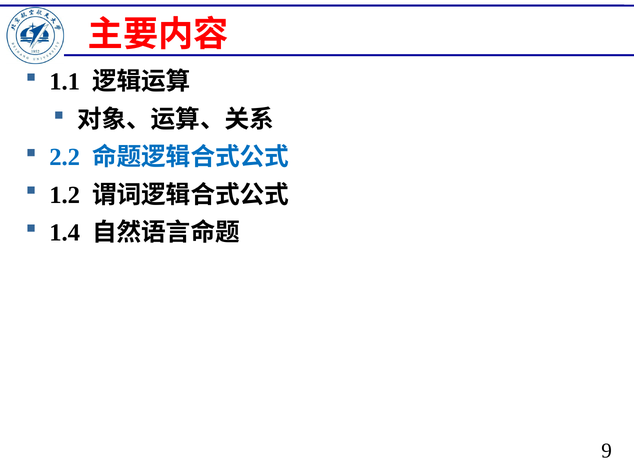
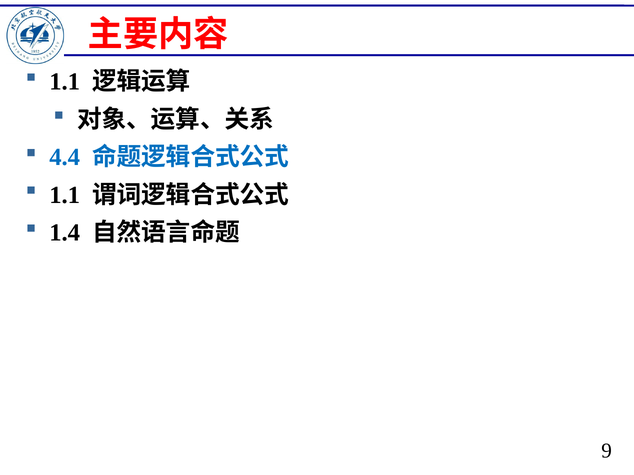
2.2: 2.2 -> 4.4
1.2 at (65, 195): 1.2 -> 1.1
